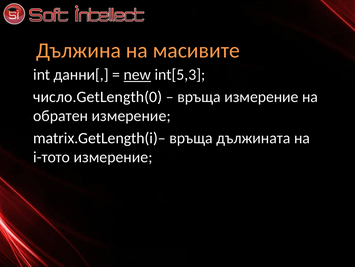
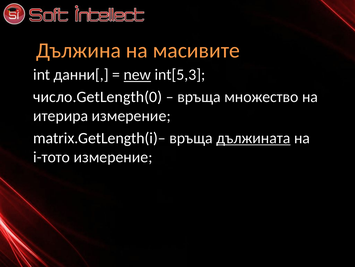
връща измерение: измерение -> множество
обратен: обратен -> итерира
дължината underline: none -> present
